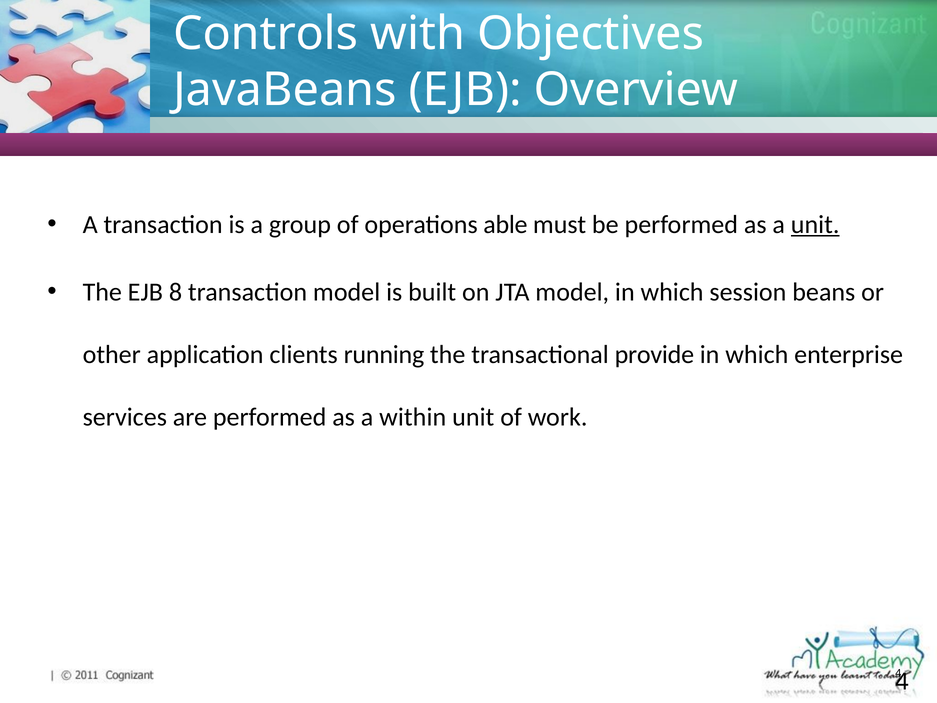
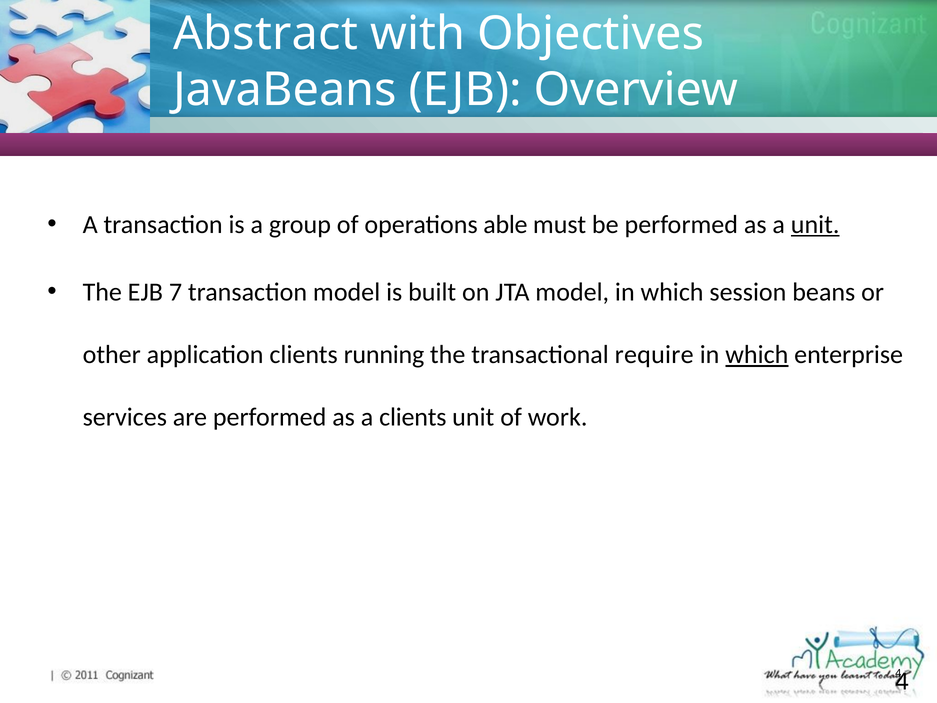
Controls: Controls -> Abstract
8: 8 -> 7
provide: provide -> require
which at (757, 355) underline: none -> present
a within: within -> clients
